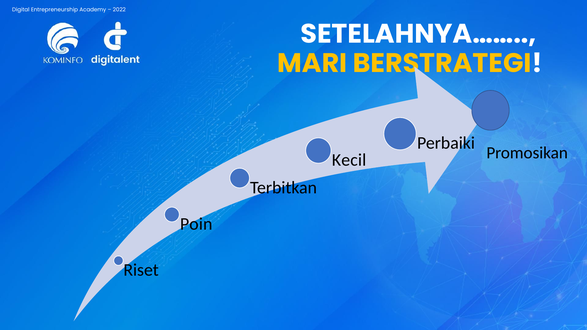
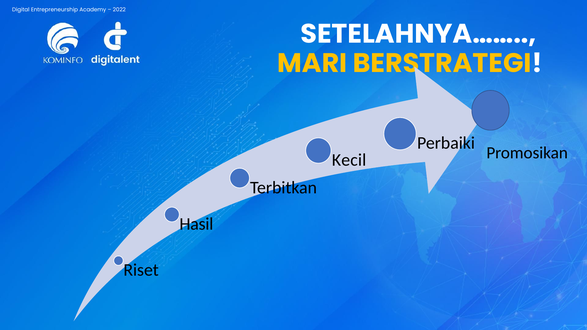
Poin: Poin -> Hasil
